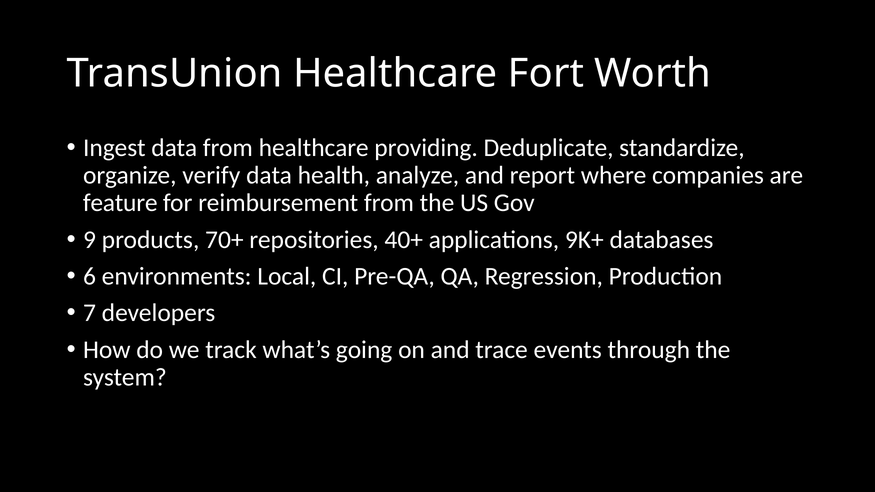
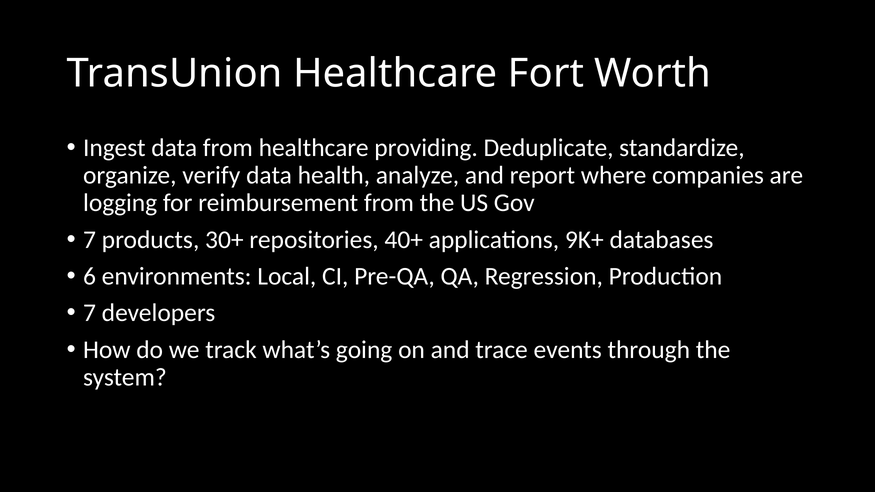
feature: feature -> logging
9 at (90, 240): 9 -> 7
70+: 70+ -> 30+
